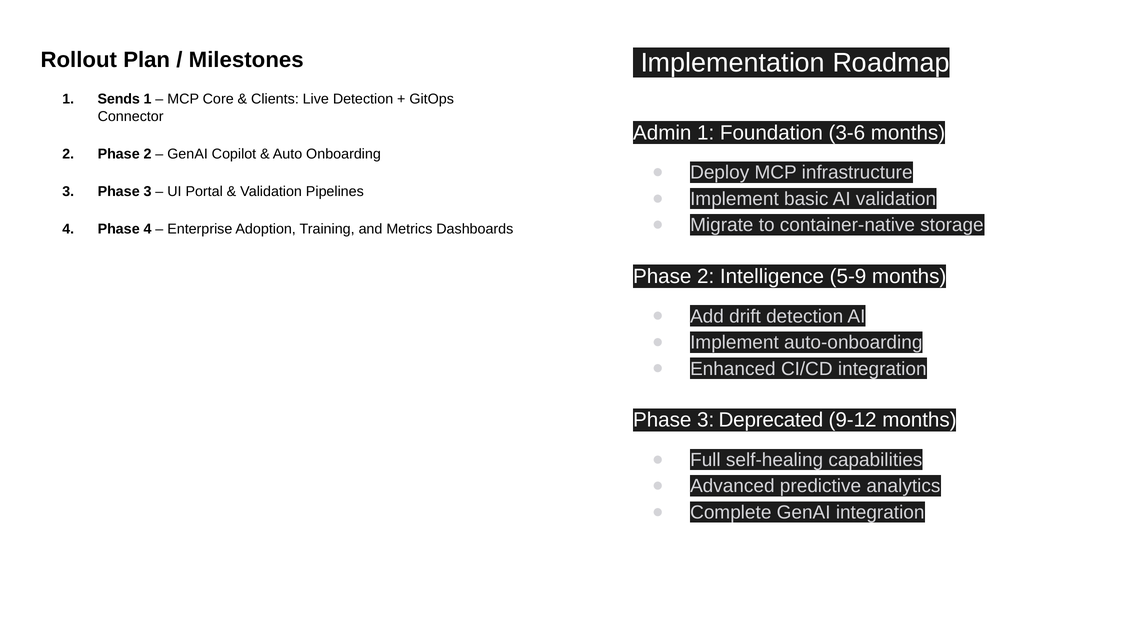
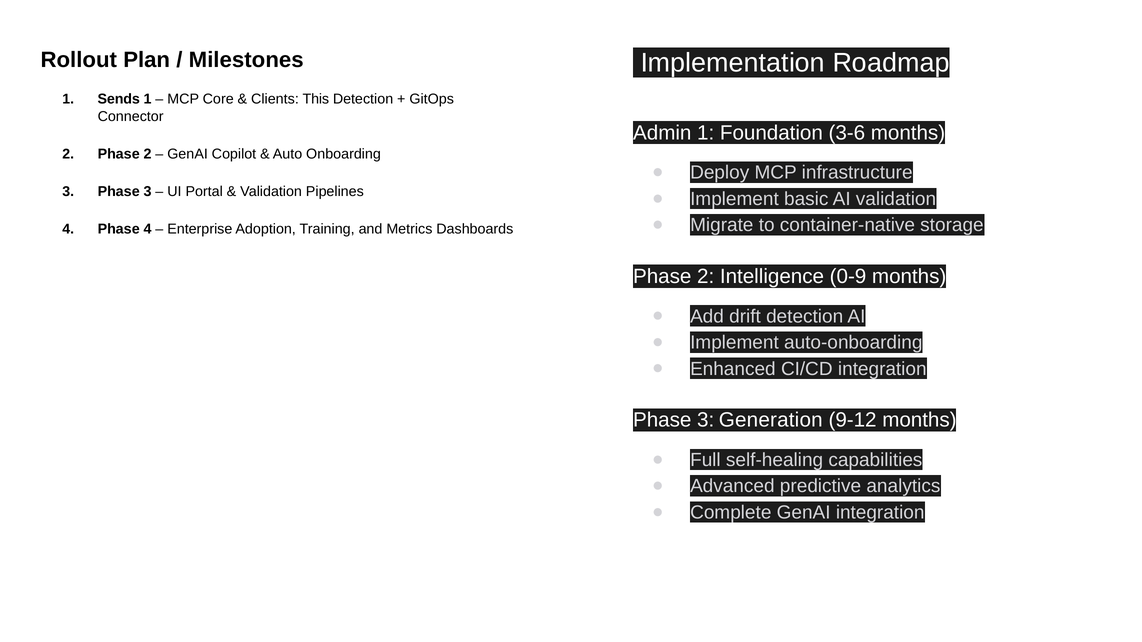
Live: Live -> This
5-9: 5-9 -> 0-9
Deprecated: Deprecated -> Generation
